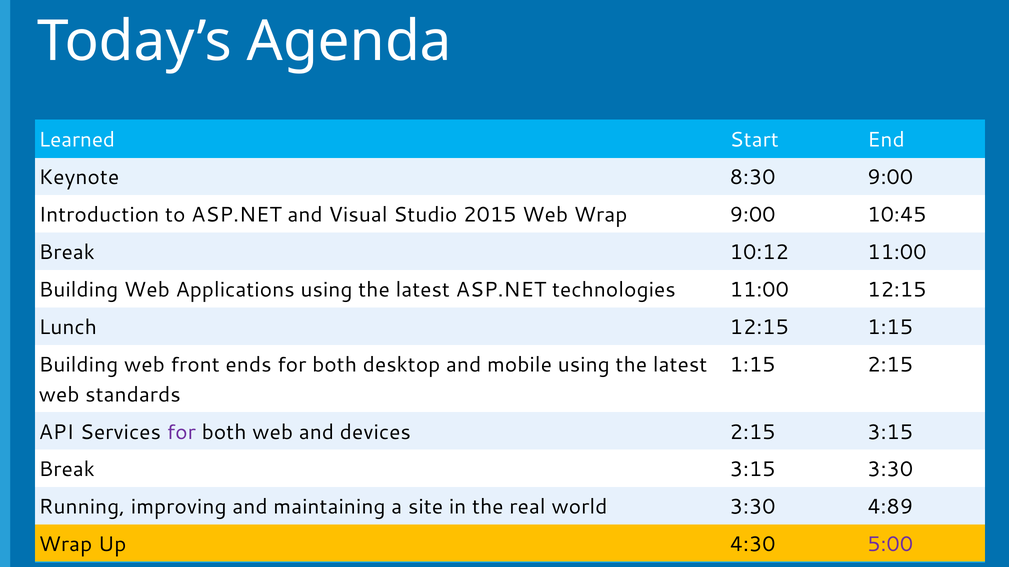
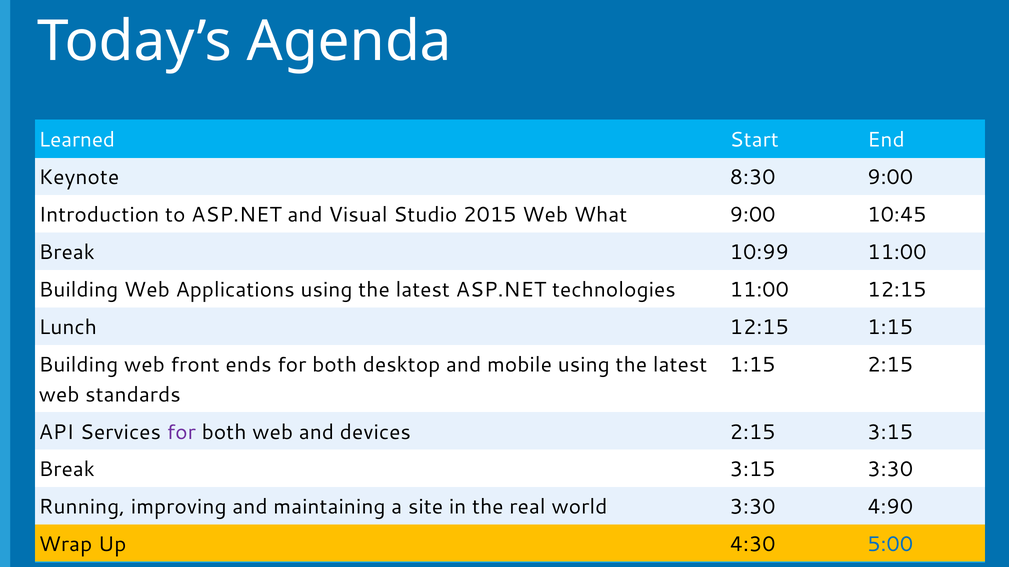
Web Wrap: Wrap -> What
10:12: 10:12 -> 10:99
4:89: 4:89 -> 4:90
5:00 colour: purple -> blue
